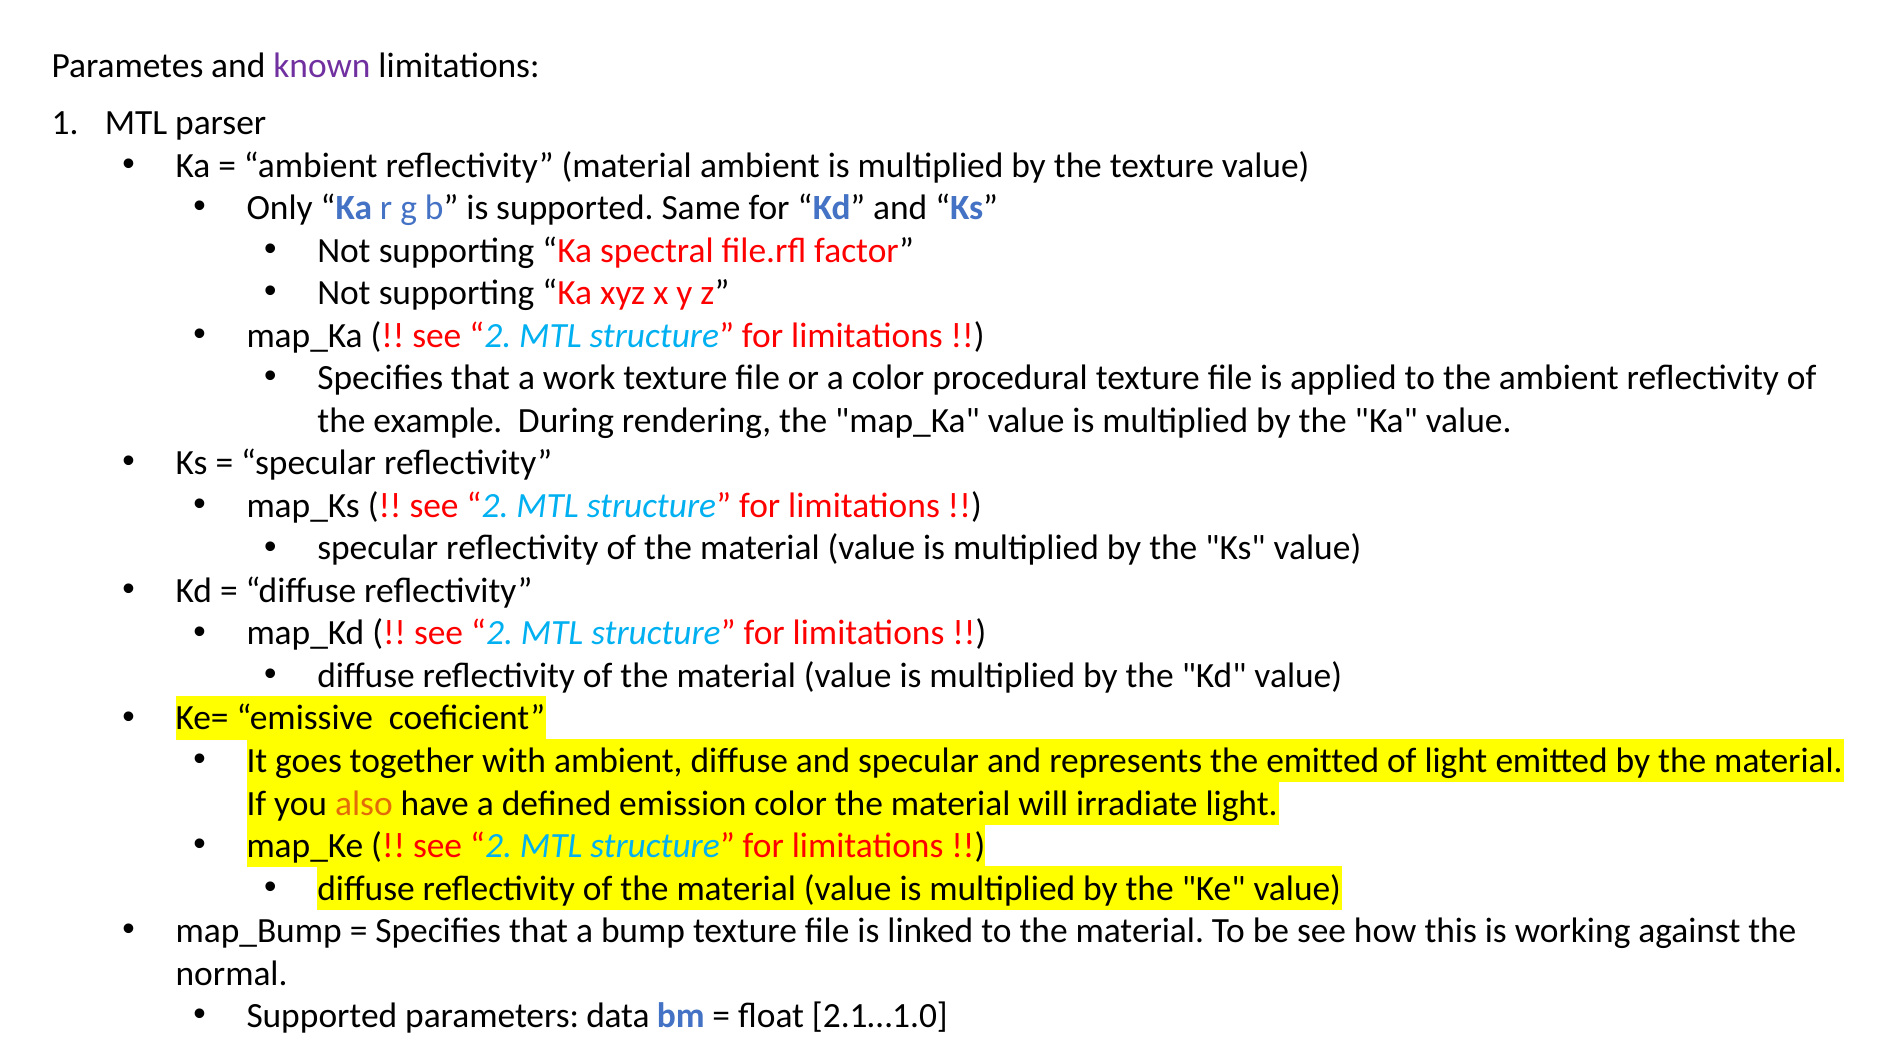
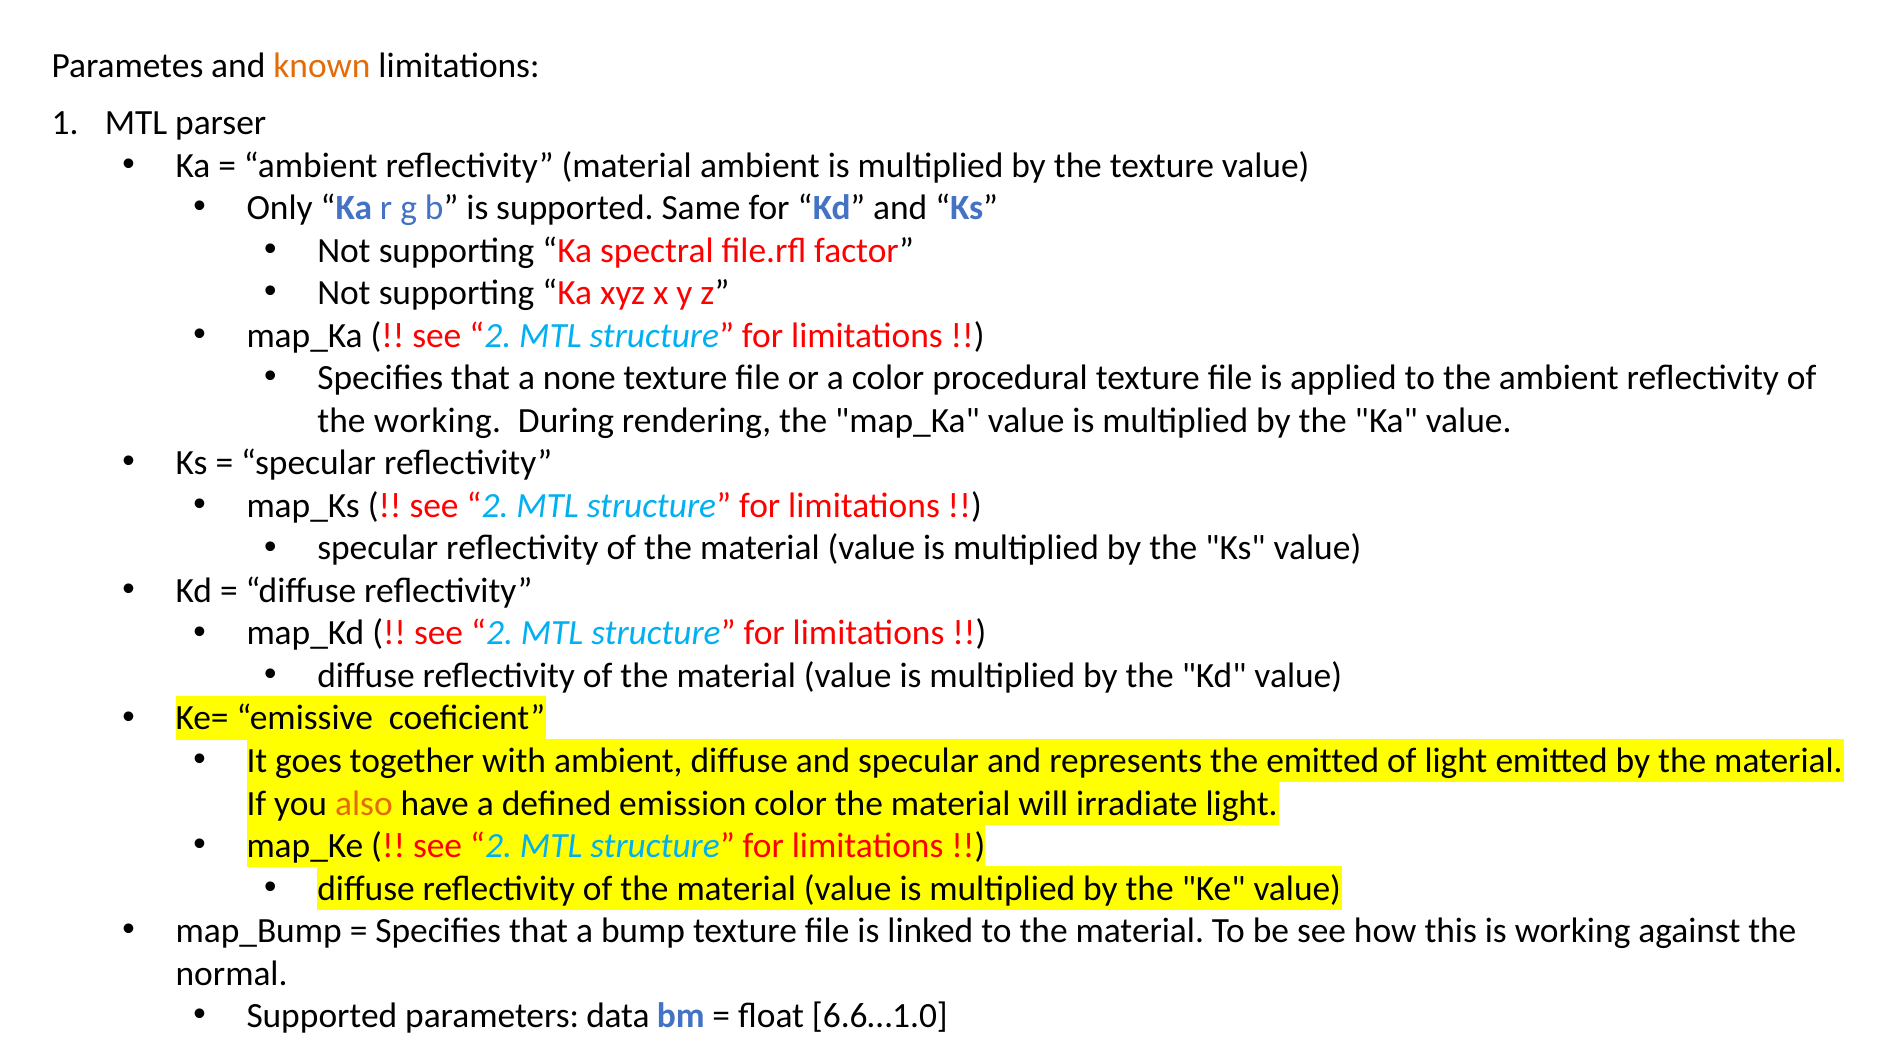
known colour: purple -> orange
work: work -> none
the example: example -> working
2.1…1.0: 2.1…1.0 -> 6.6…1.0
